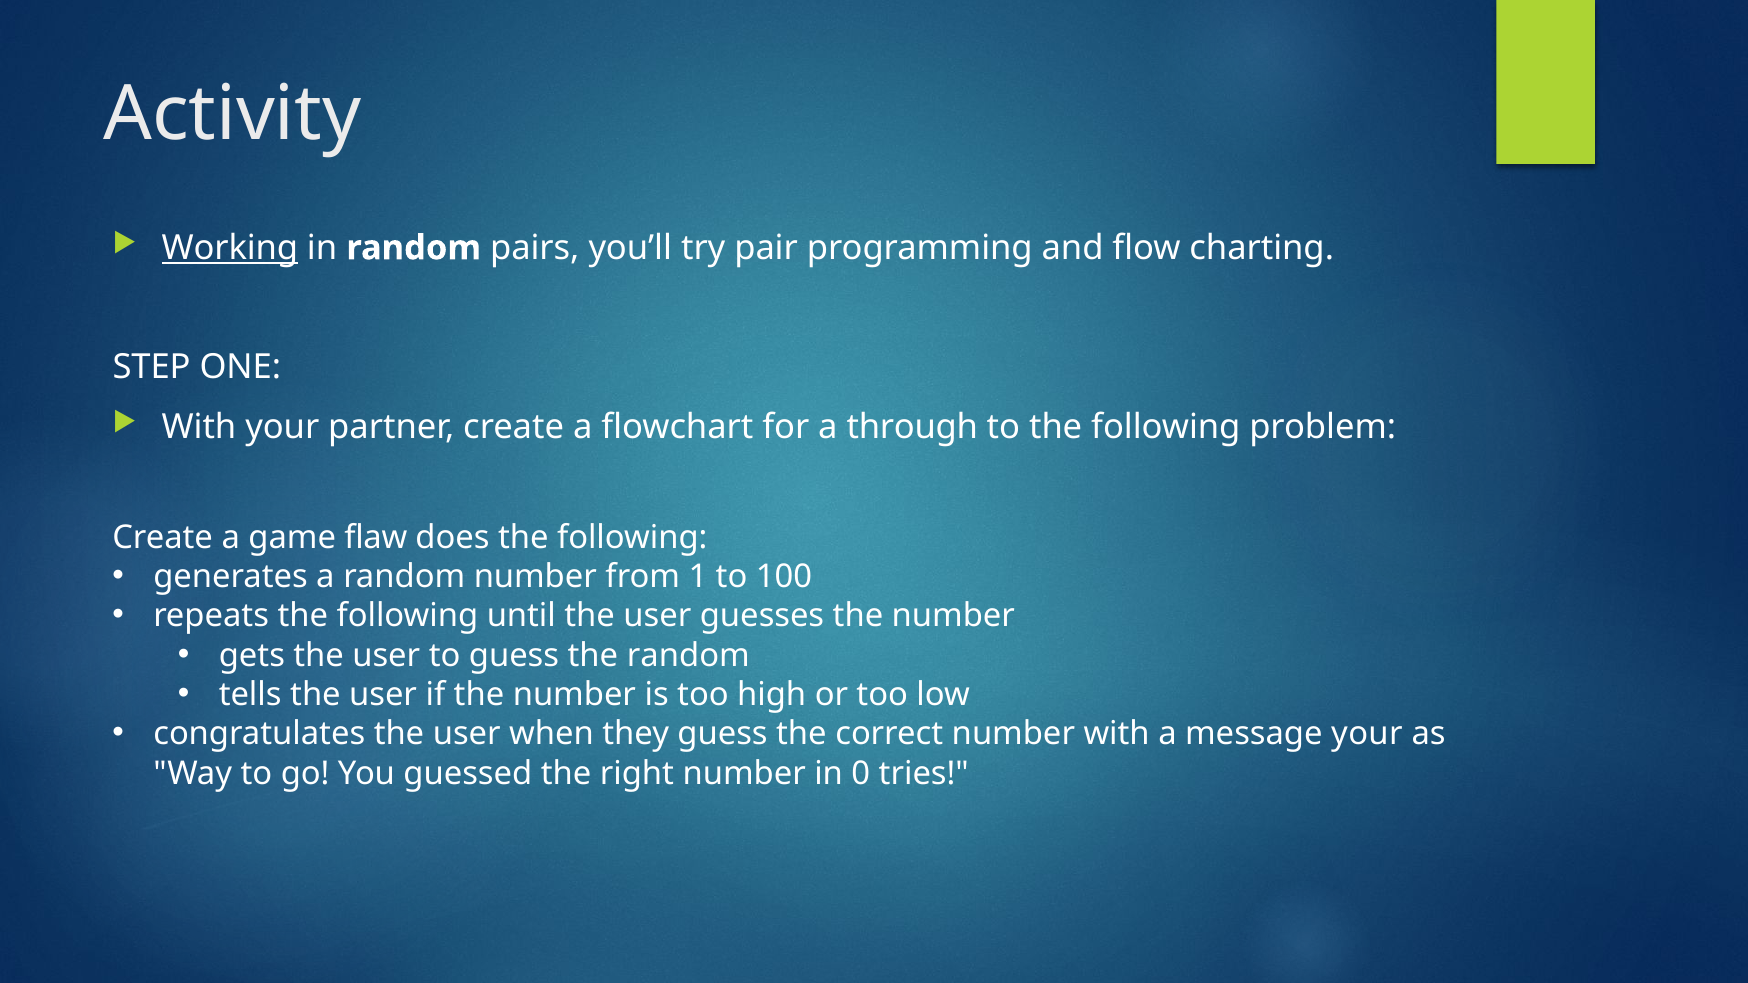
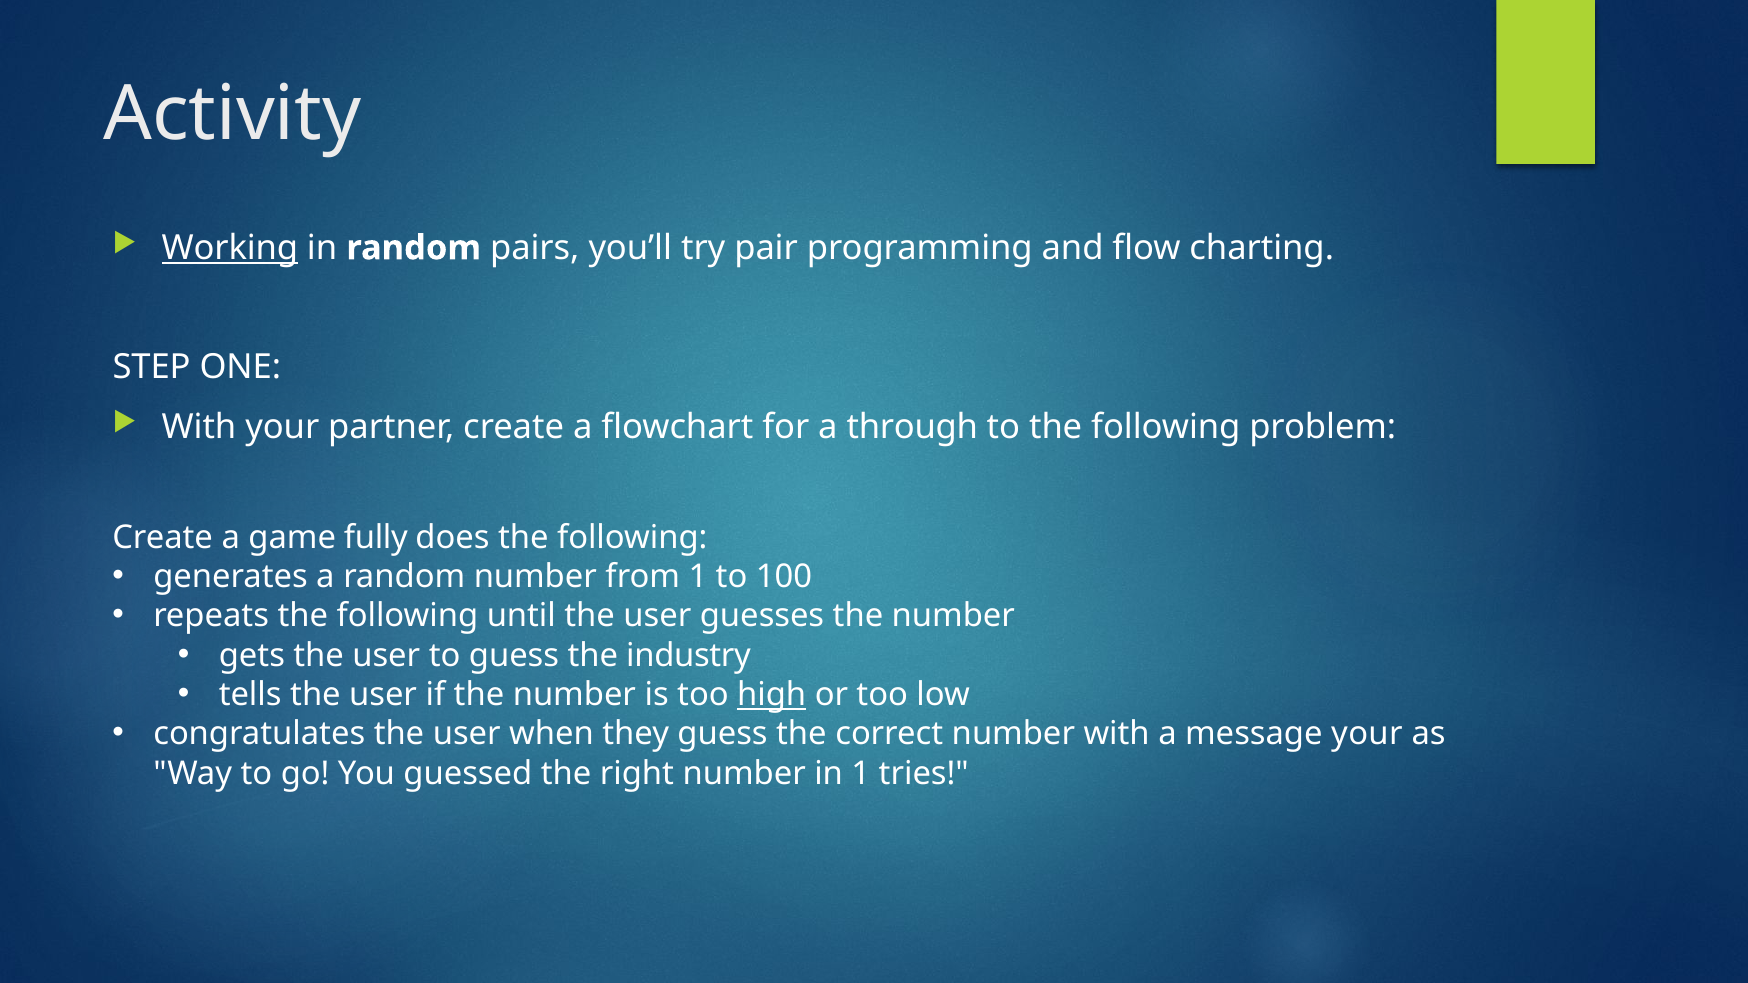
flaw: flaw -> fully
the random: random -> industry
high underline: none -> present
in 0: 0 -> 1
